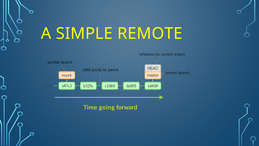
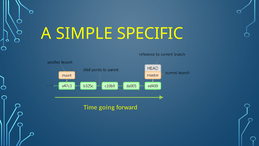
REMOTE: REMOTE -> SPECIFIC
